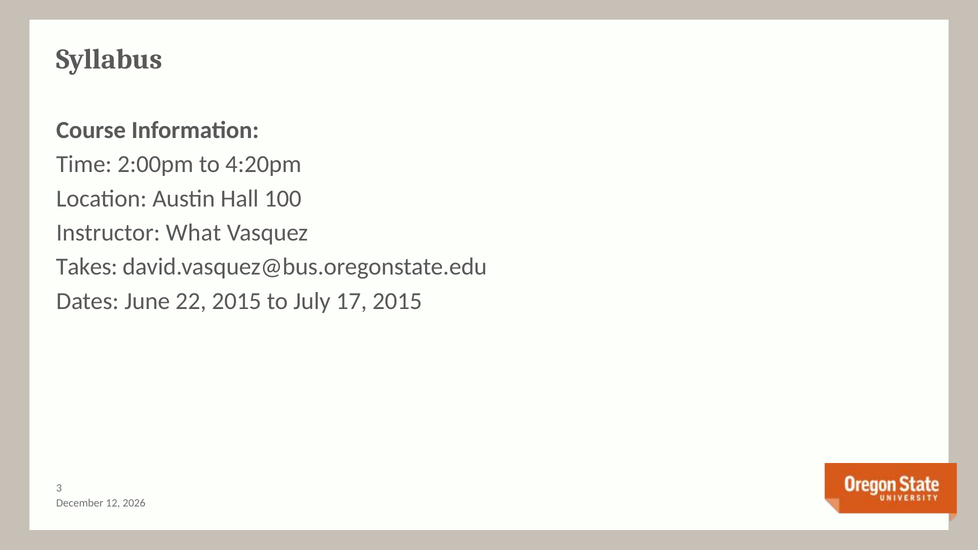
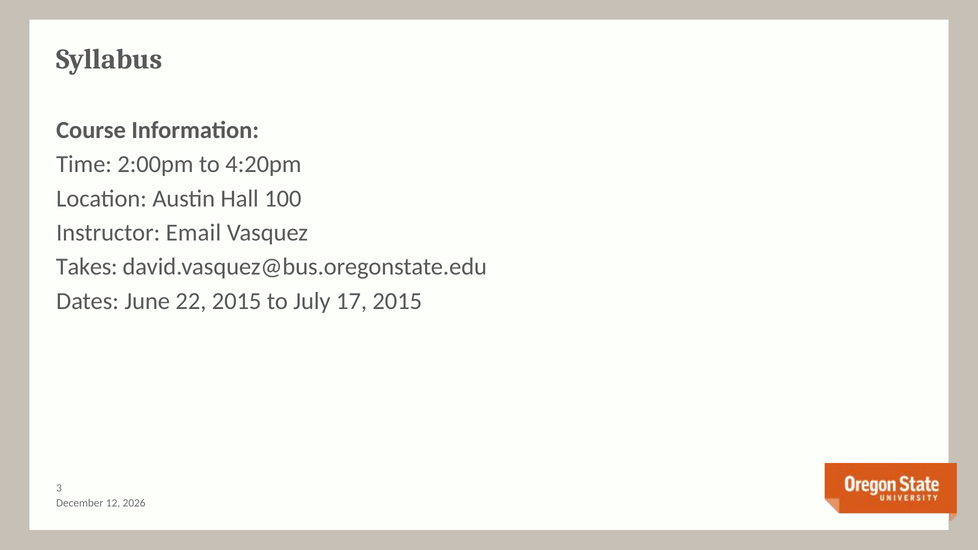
What: What -> Email
